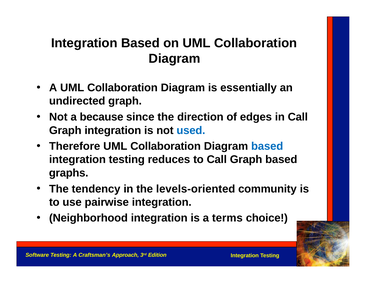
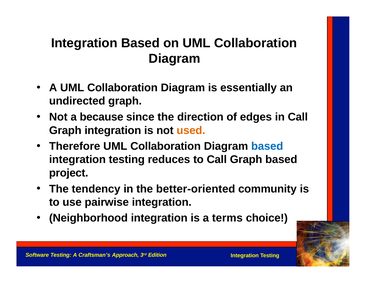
used colour: blue -> orange
graphs: graphs -> project
levels-oriented: levels-oriented -> better-oriented
